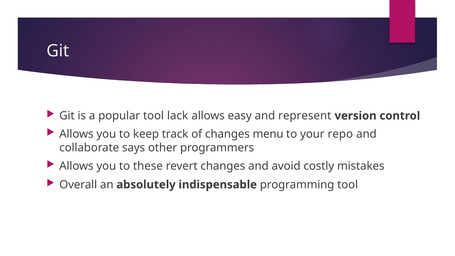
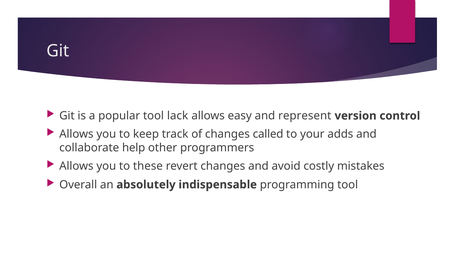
menu: menu -> called
repo: repo -> adds
says: says -> help
